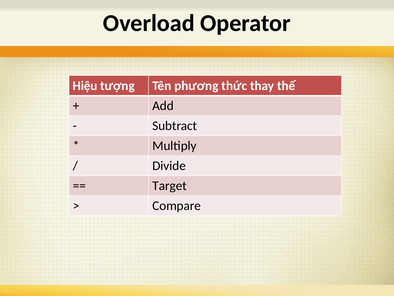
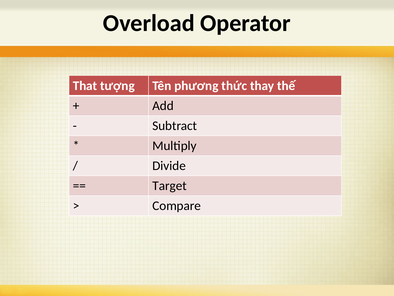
Hiệu: Hiệu -> That
